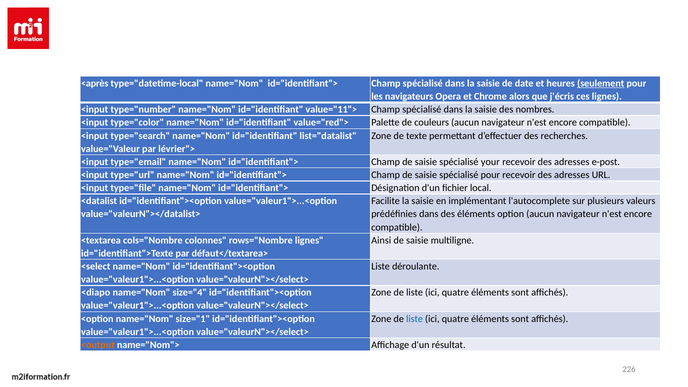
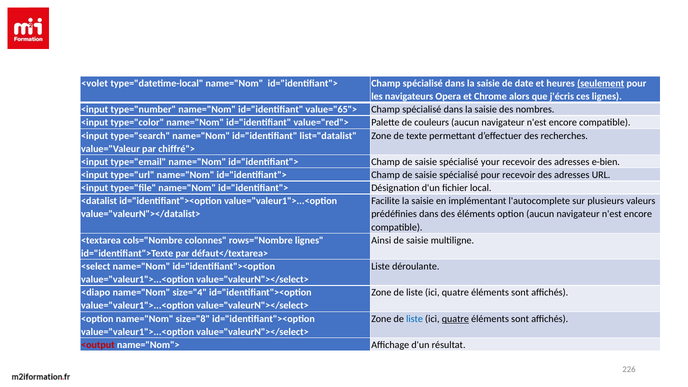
<après: <après -> <volet
value="11">: value="11"> -> value="65">
lévrier">: lévrier"> -> chiffré">
e-post: e-post -> e-bien
size="1: size="1 -> size="8
quatre at (455, 319) underline: none -> present
<output colour: orange -> red
